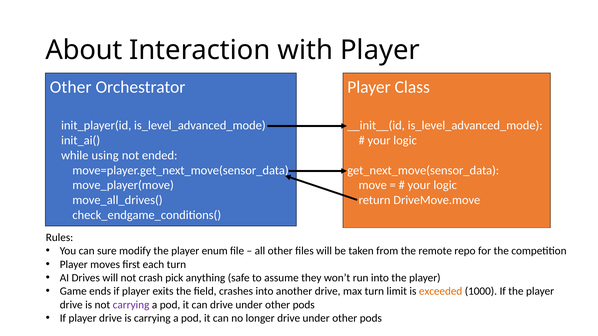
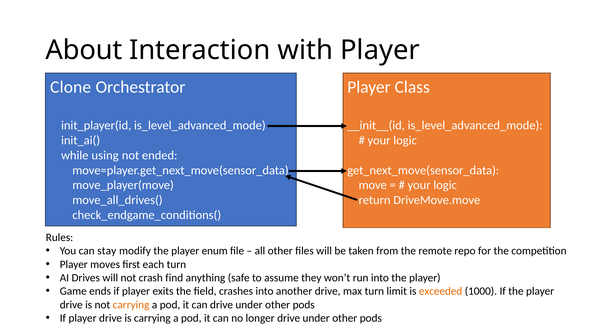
Other at (71, 87): Other -> Clone
sure: sure -> stay
pick: pick -> find
carrying at (131, 305) colour: purple -> orange
